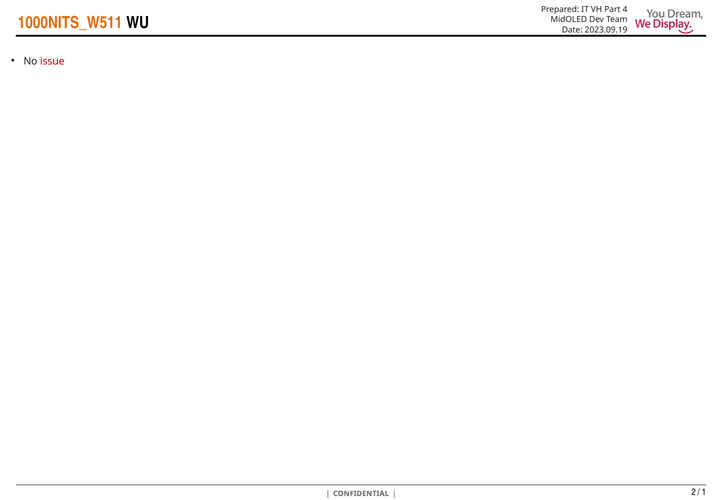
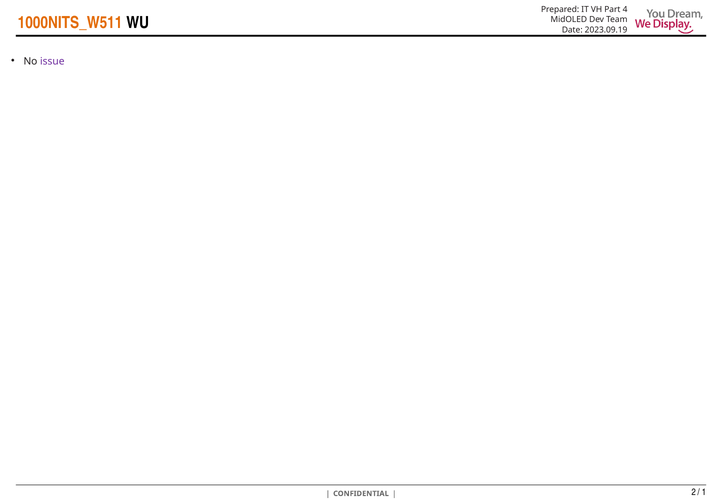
issue colour: red -> purple
